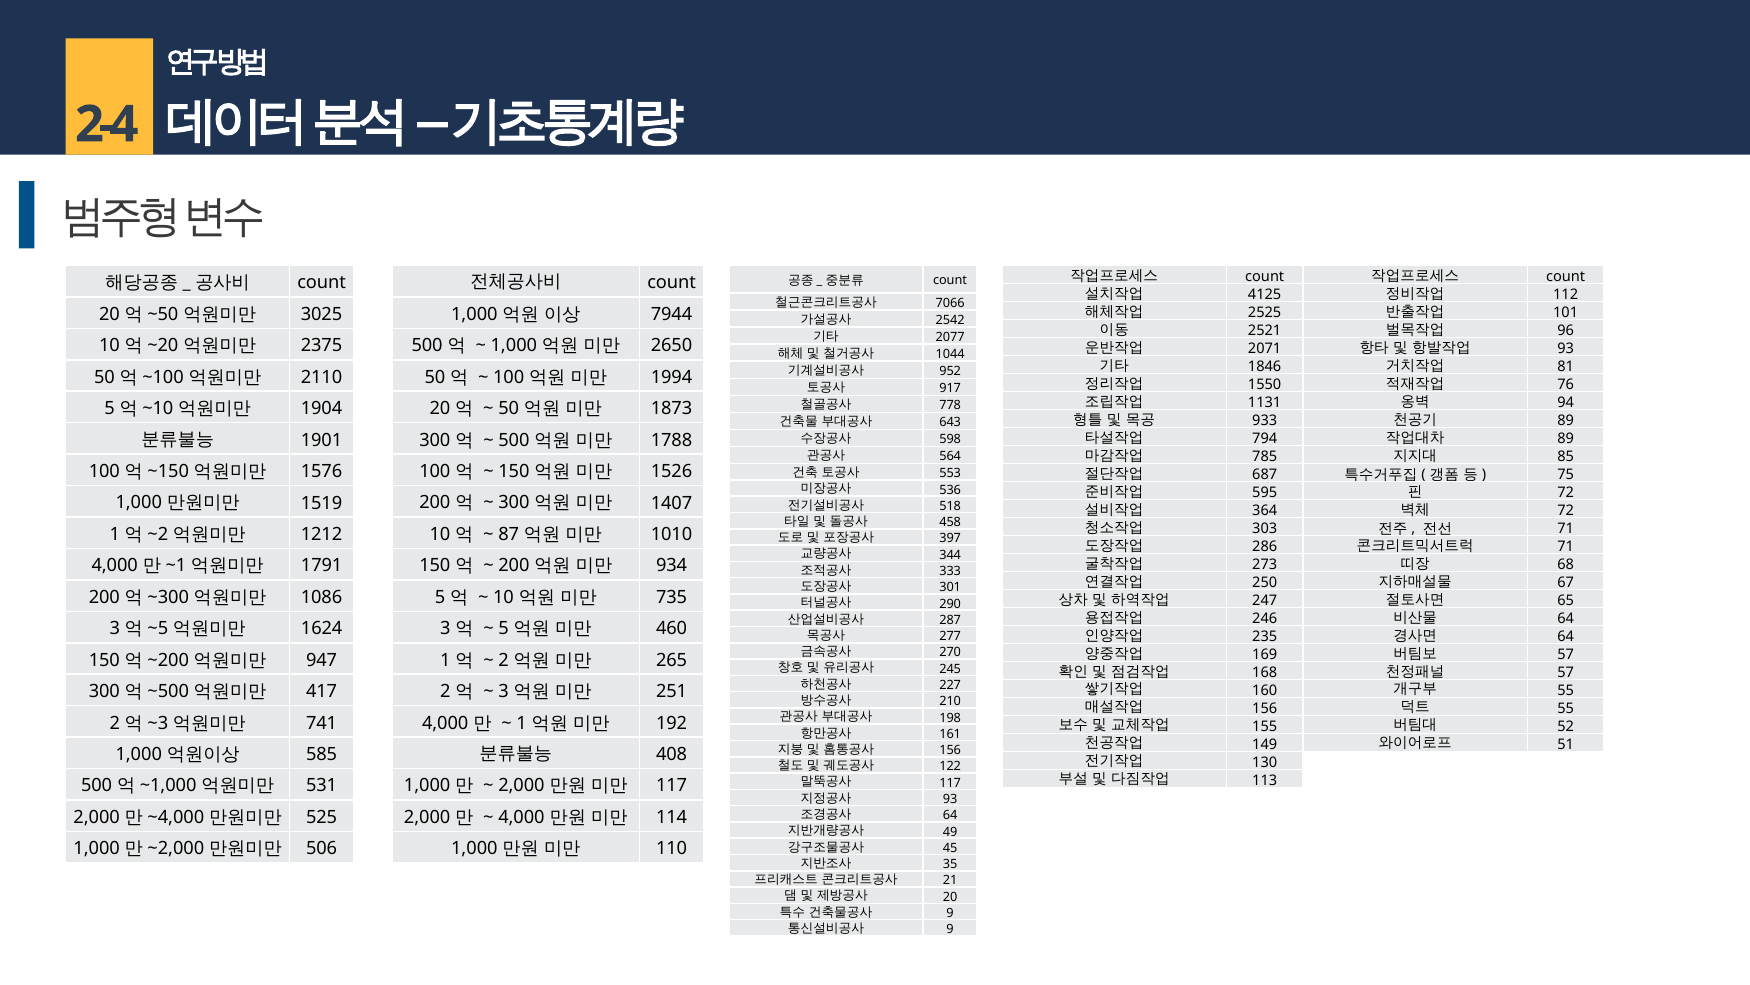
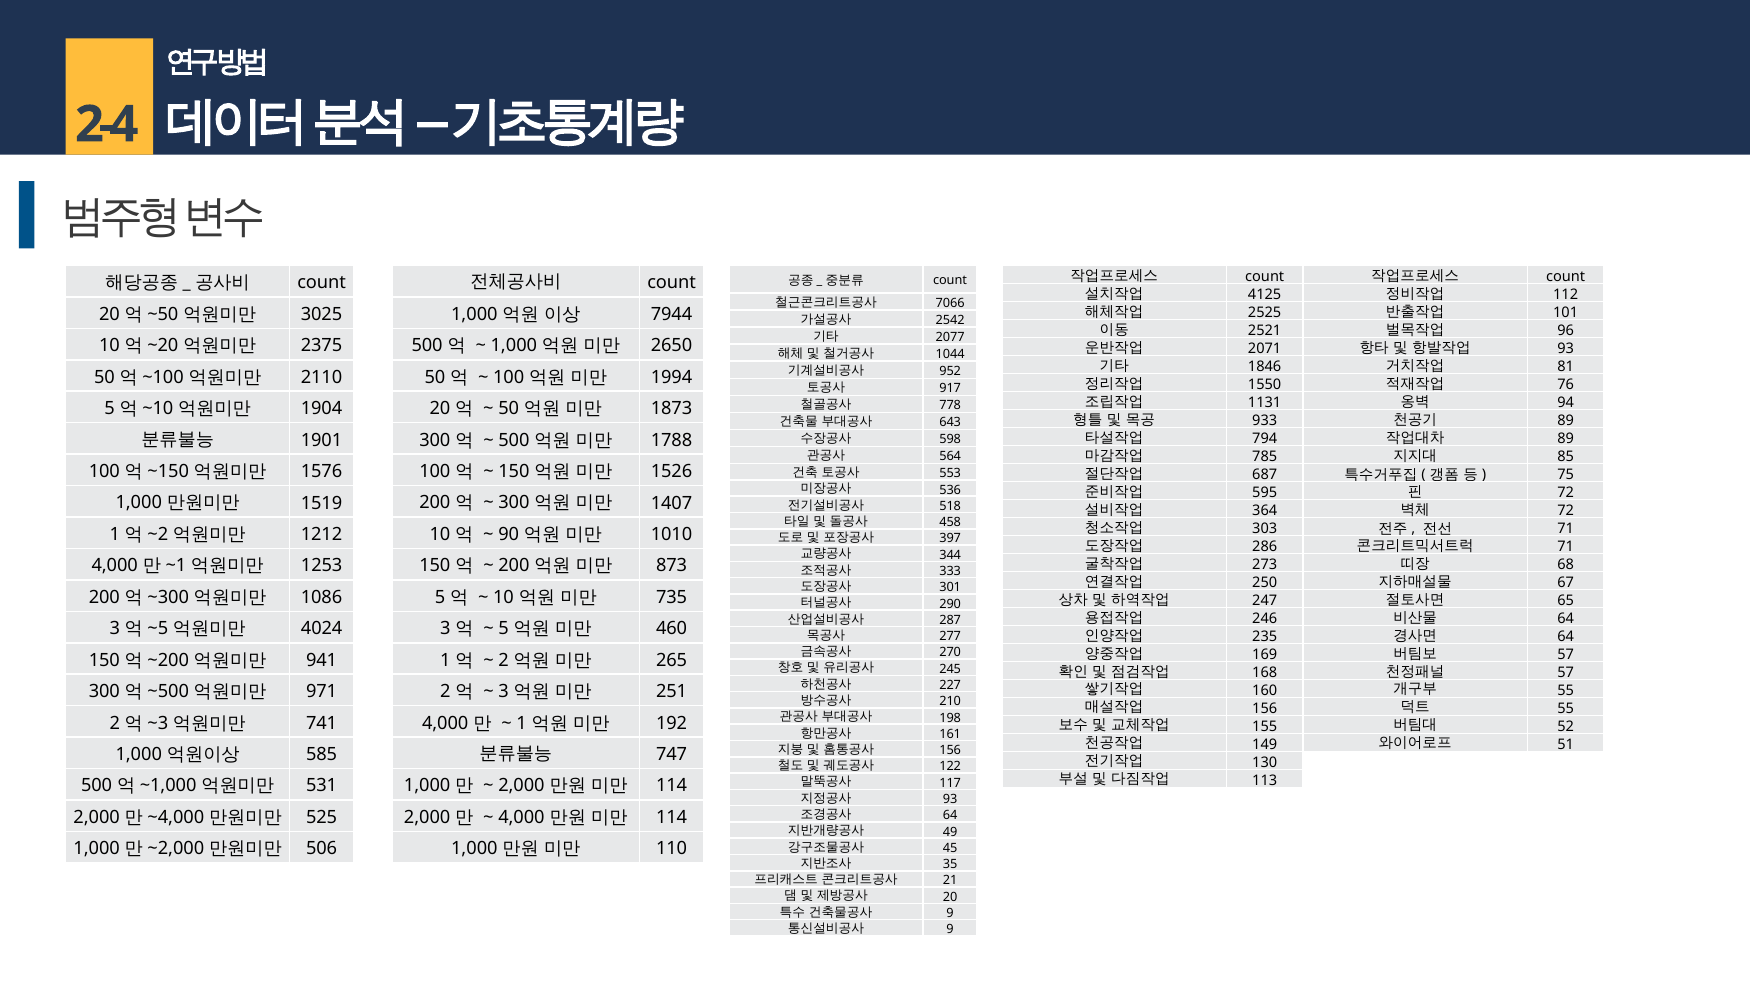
87: 87 -> 90
1791: 1791 -> 1253
934: 934 -> 873
1624: 1624 -> 4024
947: 947 -> 941
417: 417 -> 971
408: 408 -> 747
117 at (672, 785): 117 -> 114
